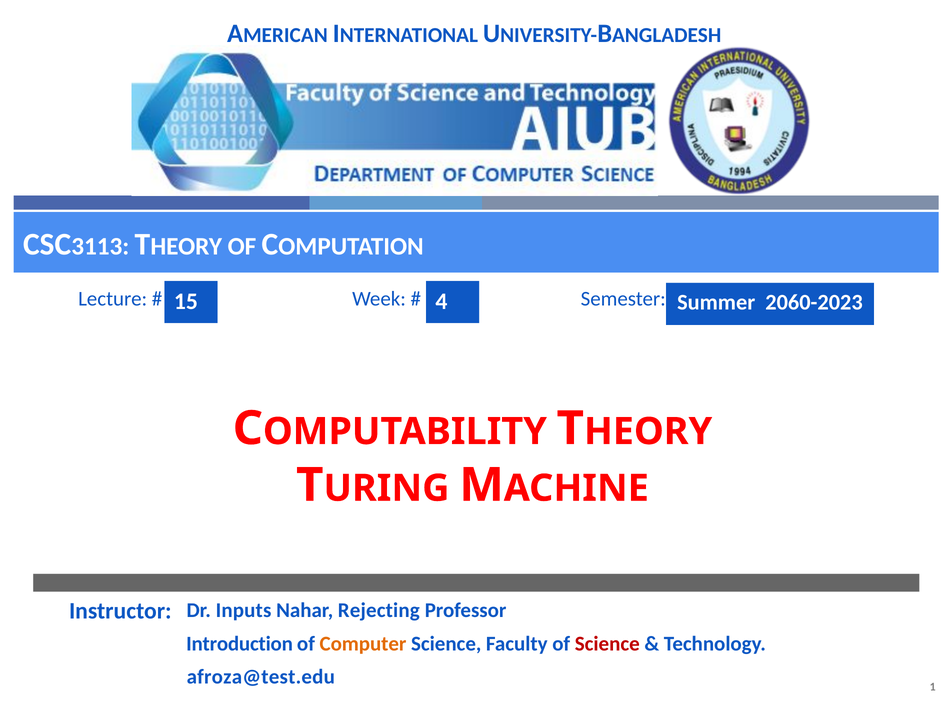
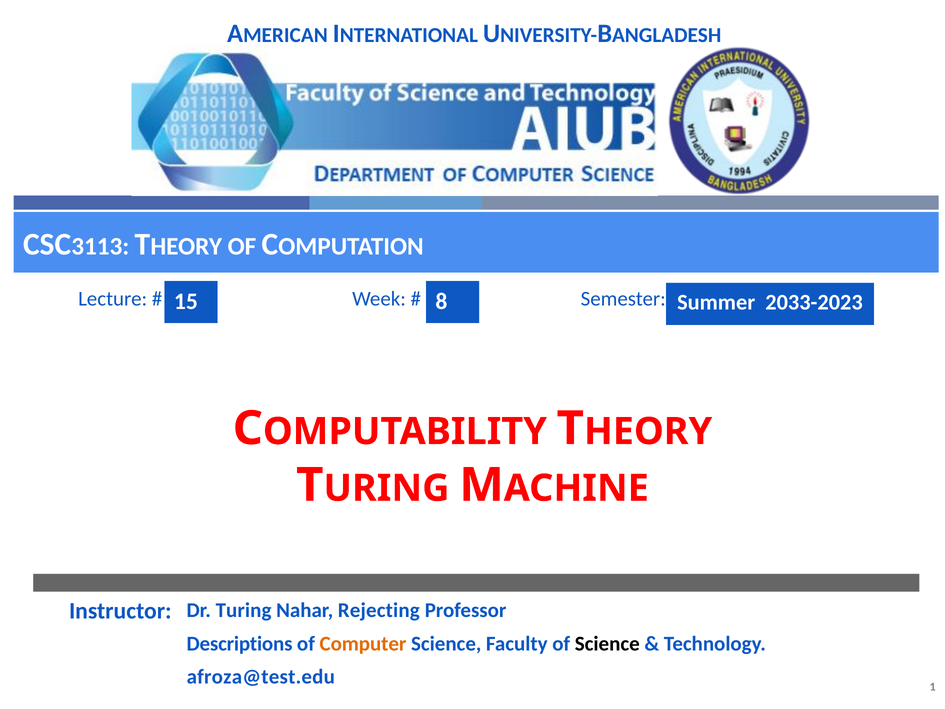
4: 4 -> 8
2060-2023: 2060-2023 -> 2033-2023
Inputs: Inputs -> Turing
Introduction: Introduction -> Descriptions
Science at (607, 643) colour: red -> black
